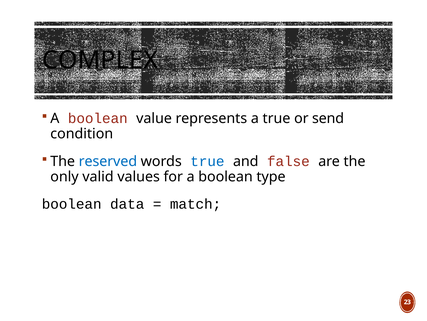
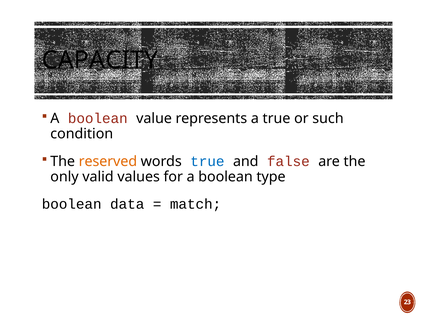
COMPLEX: COMPLEX -> CAPACITY
send: send -> such
reserved colour: blue -> orange
